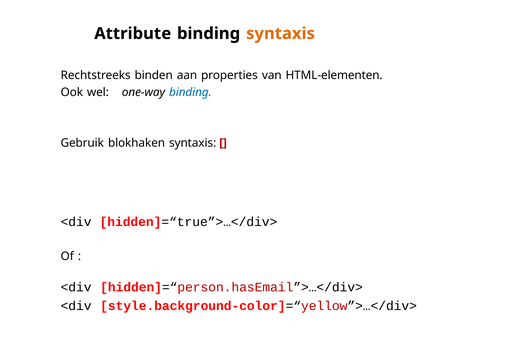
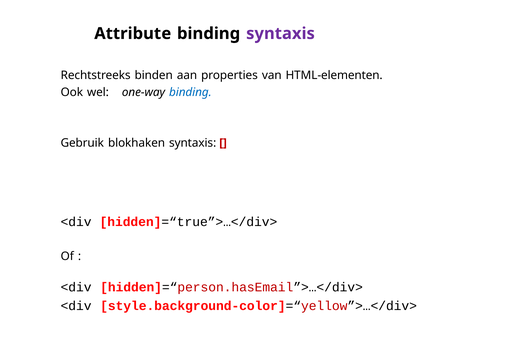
syntaxis at (280, 33) colour: orange -> purple
